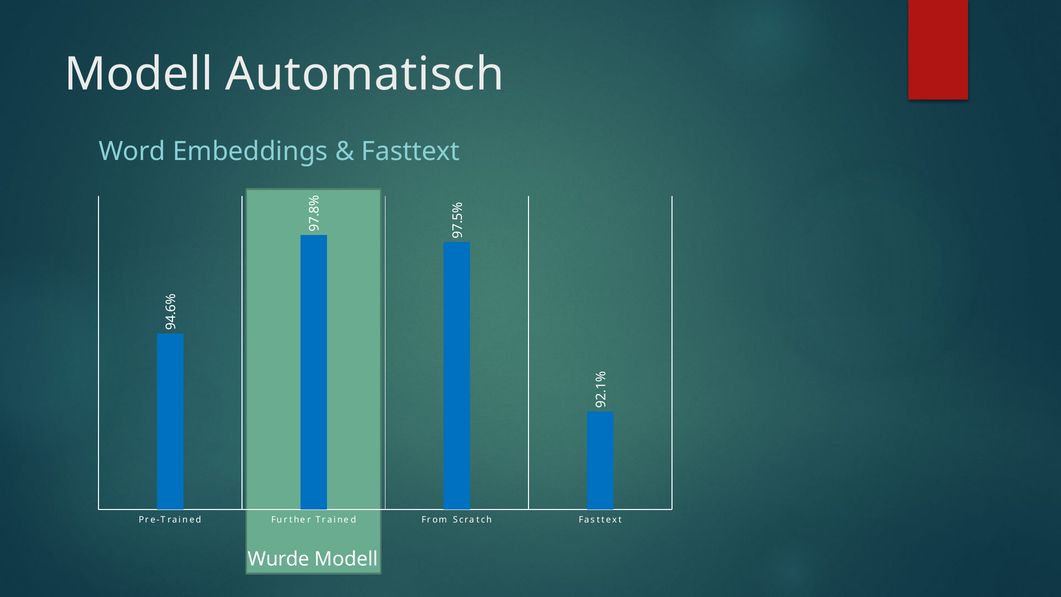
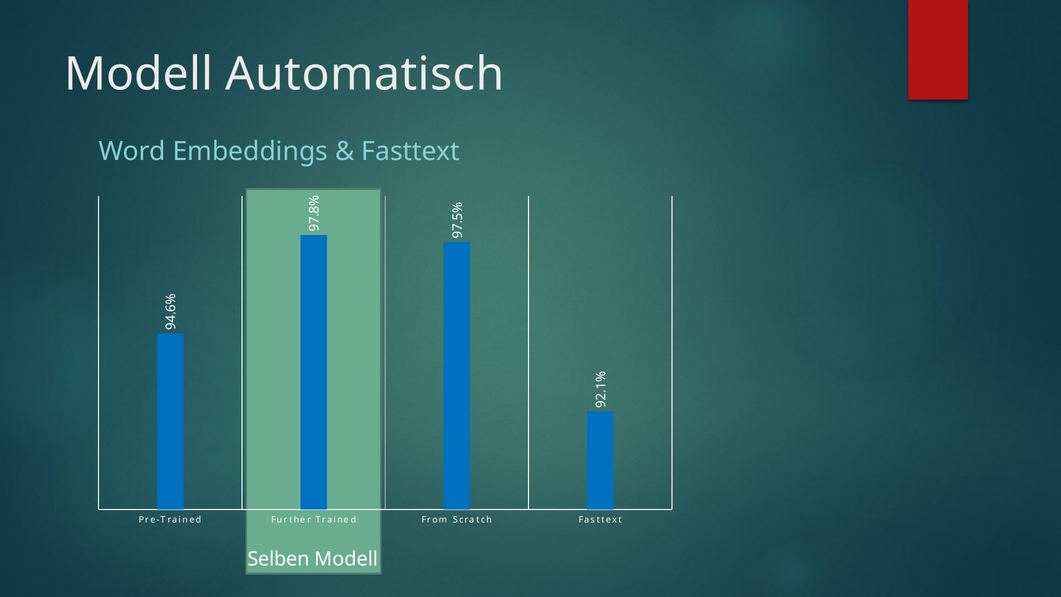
Wurde: Wurde -> Selben
